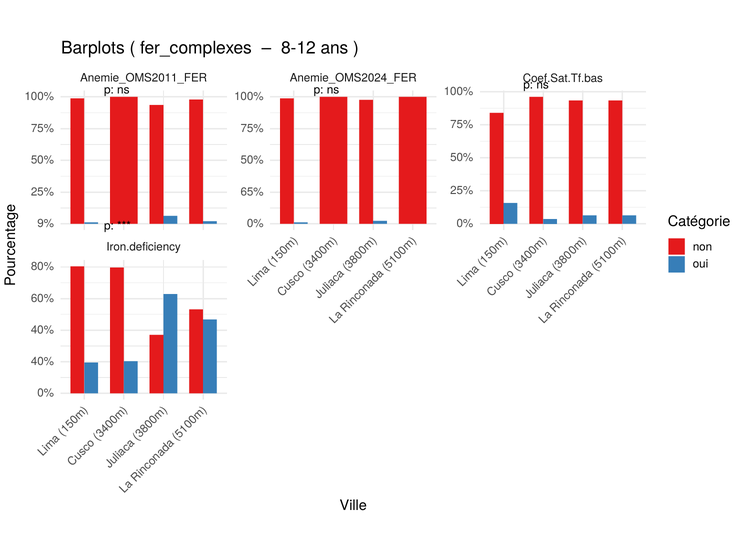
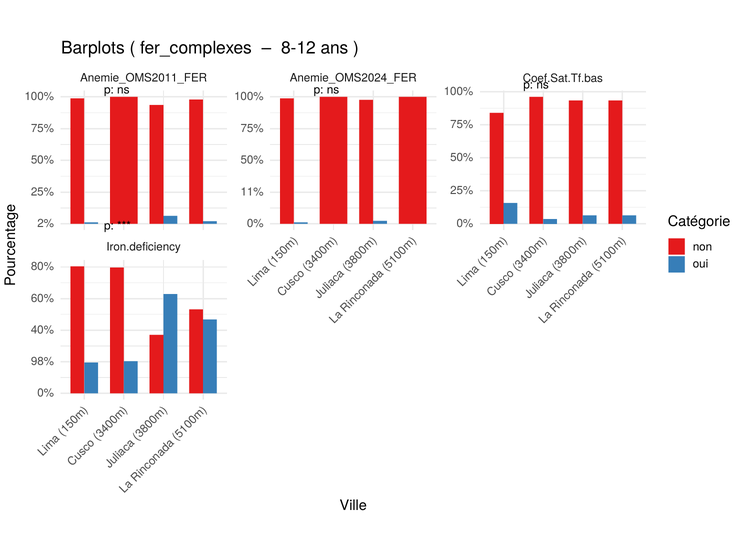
65%: 65% -> 11%
9%: 9% -> 2%
40% at (42, 361): 40% -> 98%
